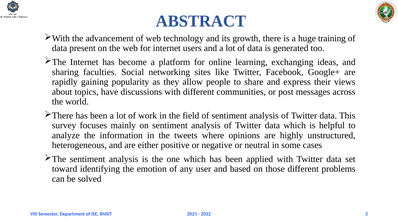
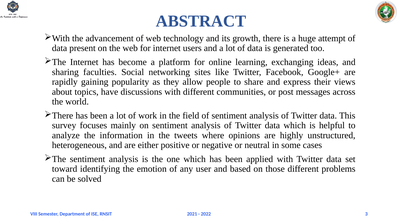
training: training -> attempt
